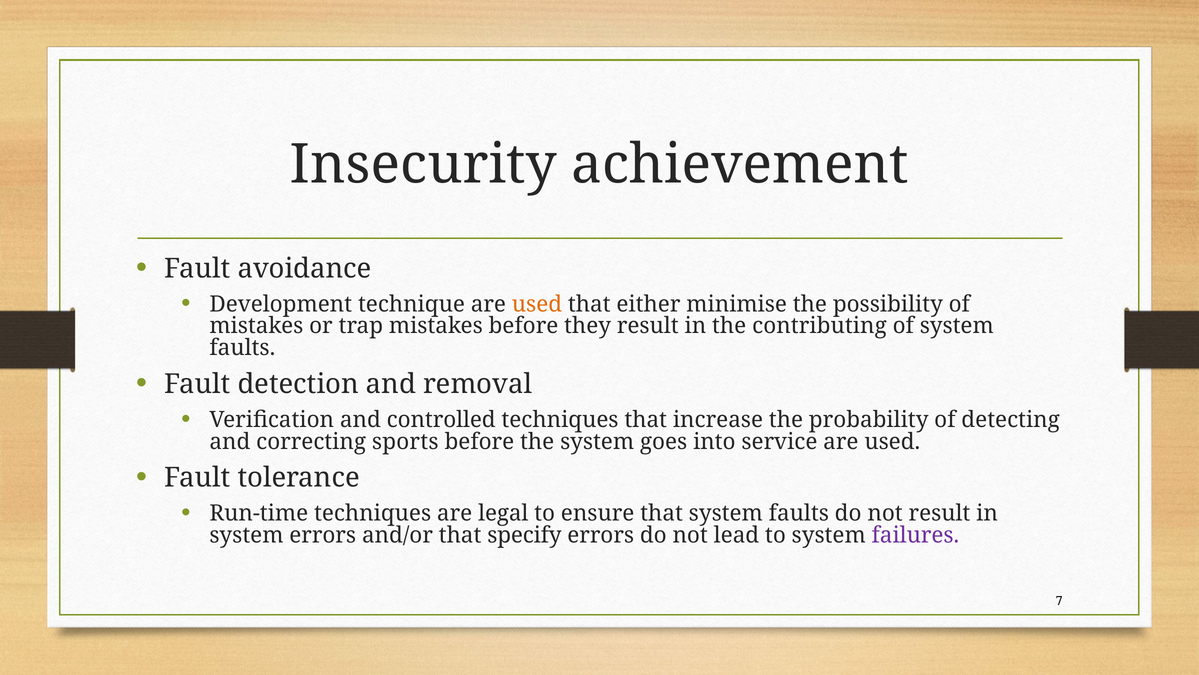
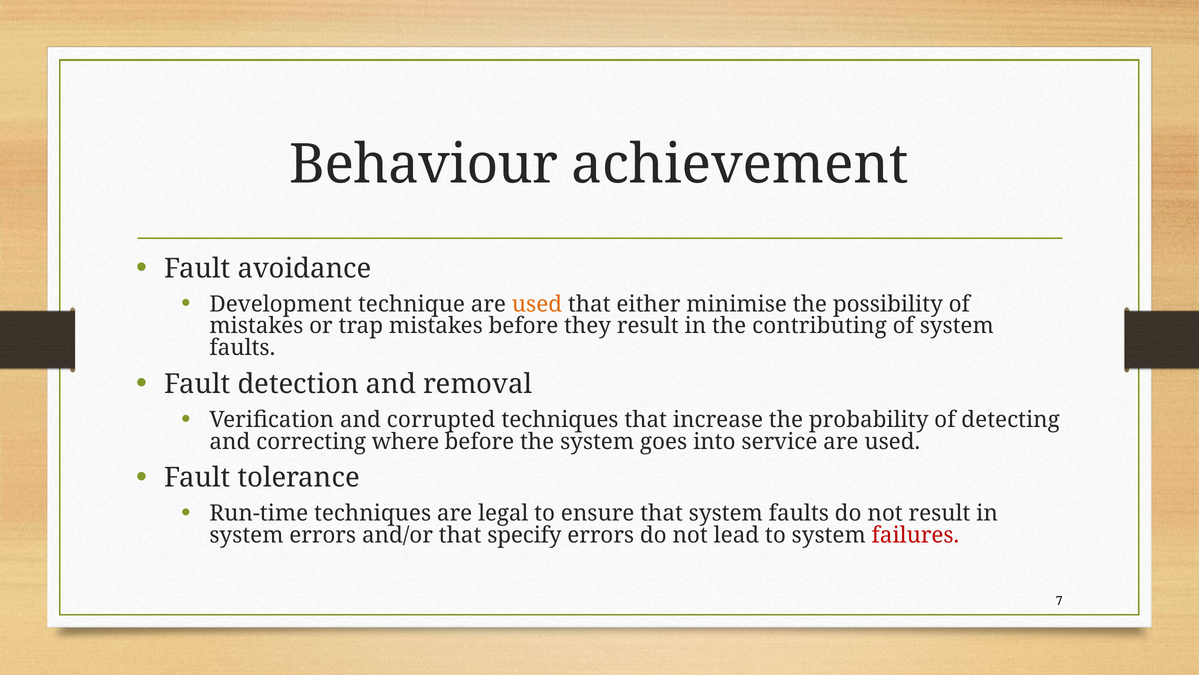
Insecurity: Insecurity -> Behaviour
controlled: controlled -> corrupted
sports: sports -> where
failures colour: purple -> red
